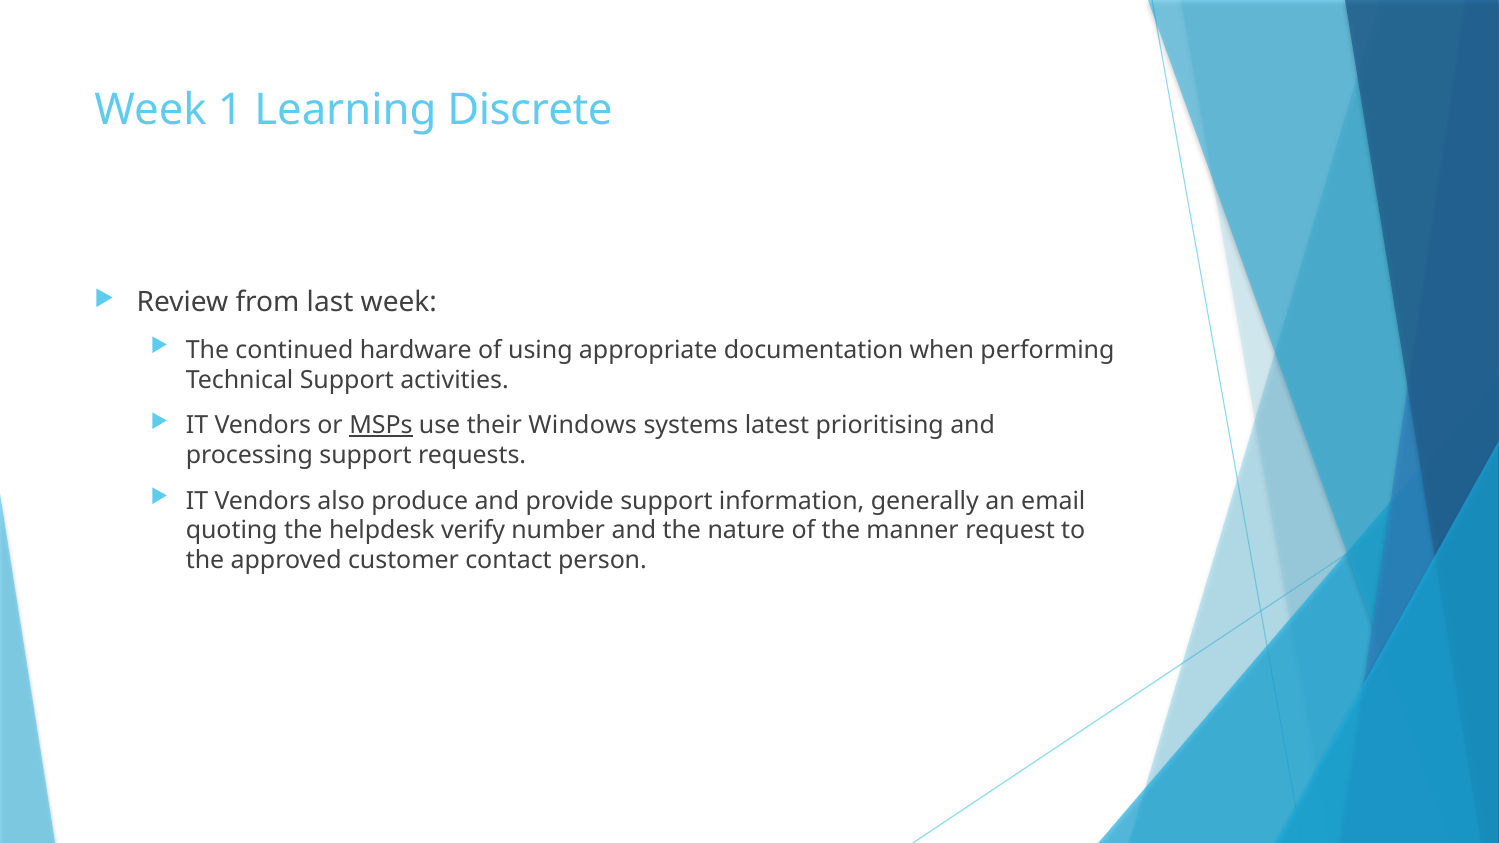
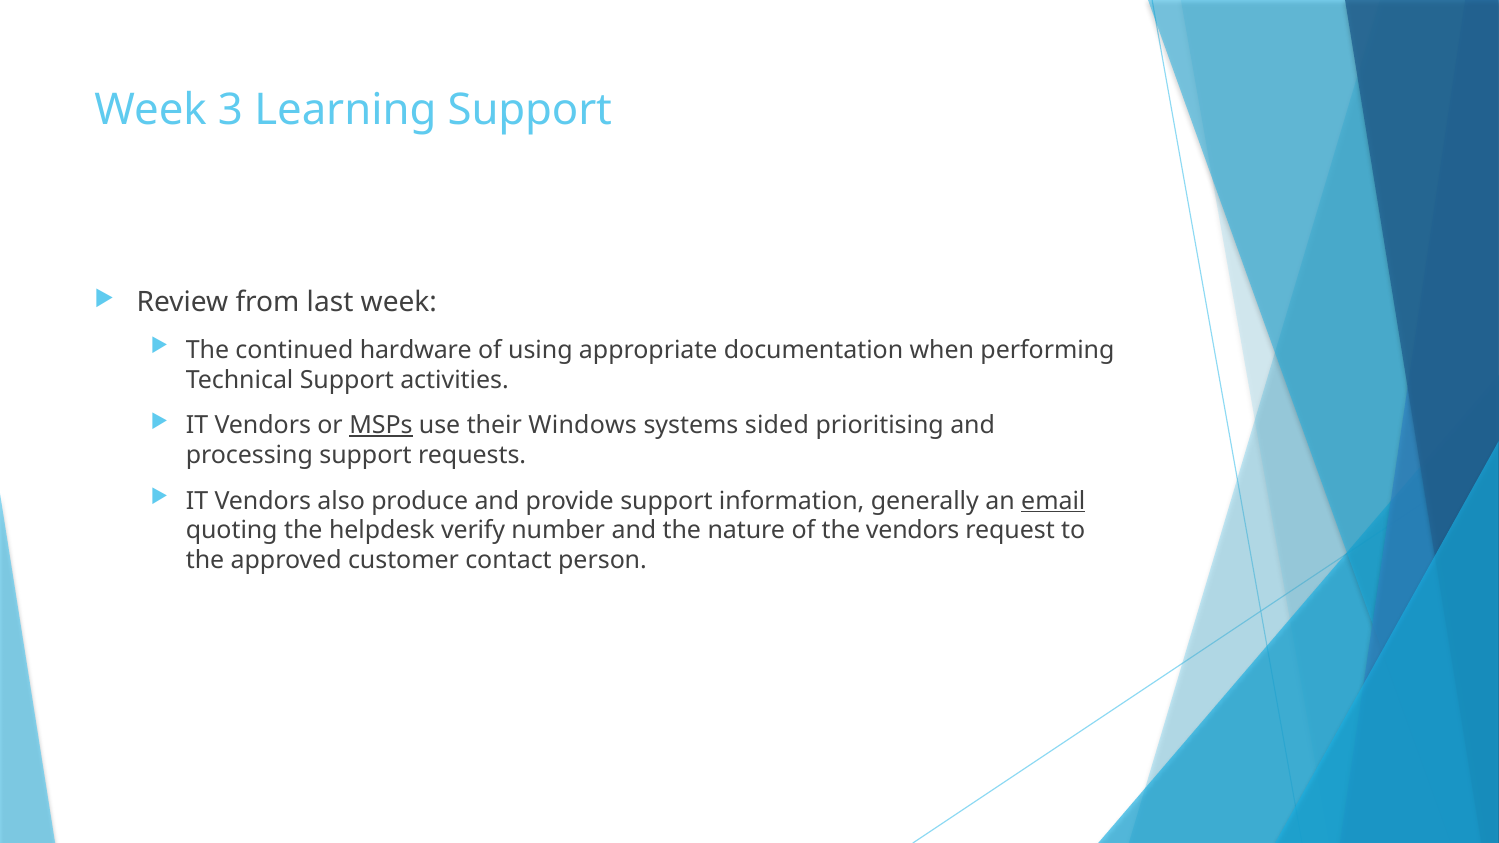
1: 1 -> 3
Learning Discrete: Discrete -> Support
latest: latest -> sided
email underline: none -> present
the manner: manner -> vendors
